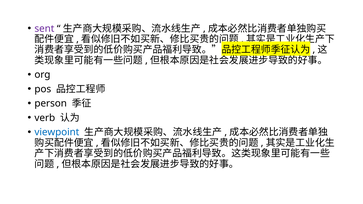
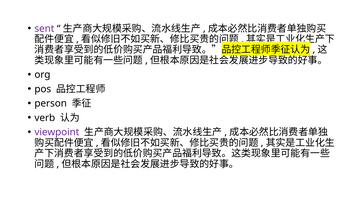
viewpoint colour: blue -> purple
